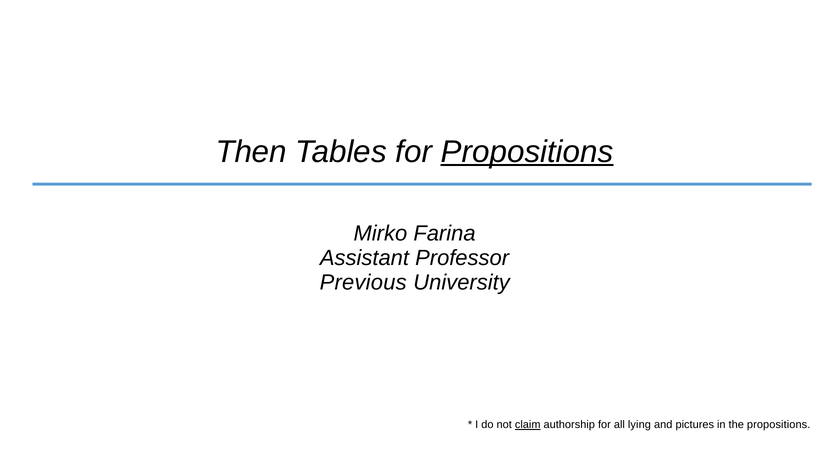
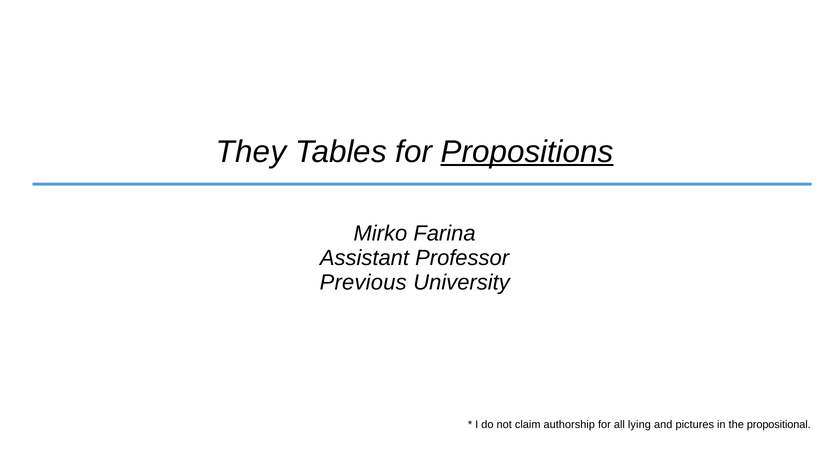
Then: Then -> They
claim underline: present -> none
the propositions: propositions -> propositional
